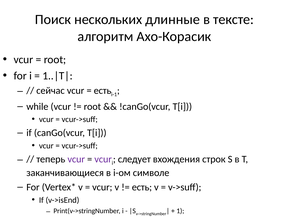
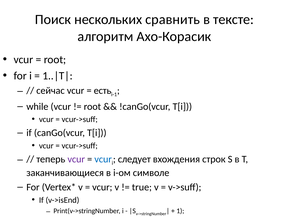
длинные: длинные -> сравнить
vcur at (103, 159) colour: purple -> blue
есть at (142, 187): есть -> true
